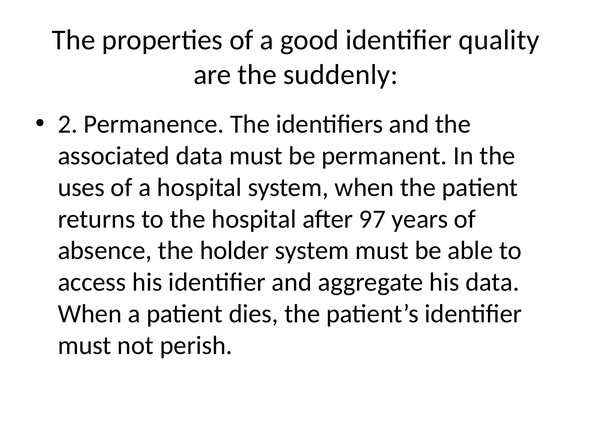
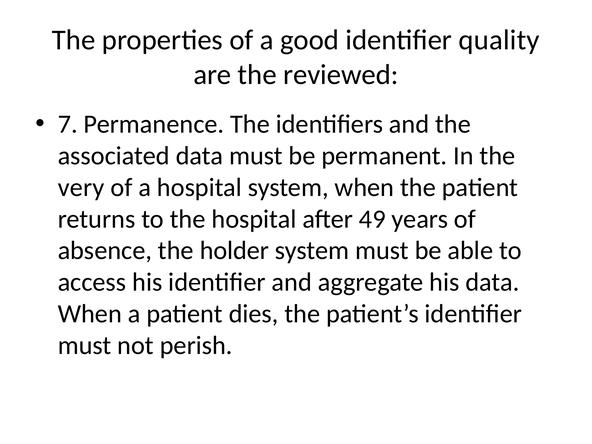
suddenly: suddenly -> reviewed
2: 2 -> 7
uses: uses -> very
97: 97 -> 49
